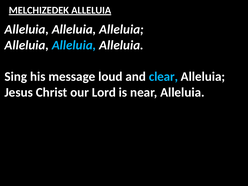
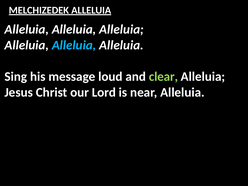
clear colour: light blue -> light green
